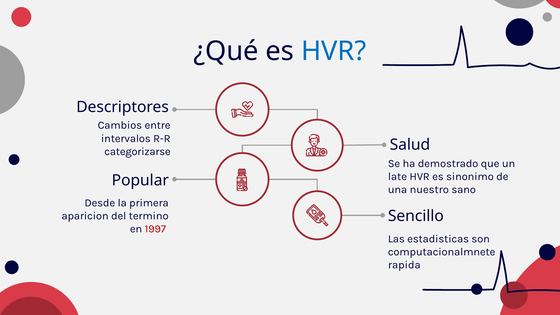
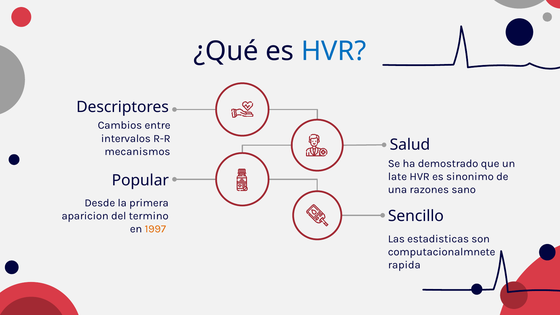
categorizarse: categorizarse -> mecanismos
nuestro: nuestro -> razones
1997 colour: red -> orange
